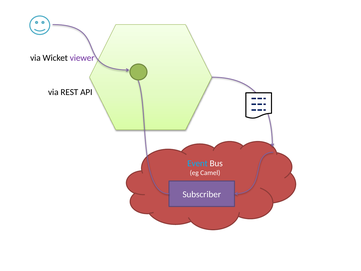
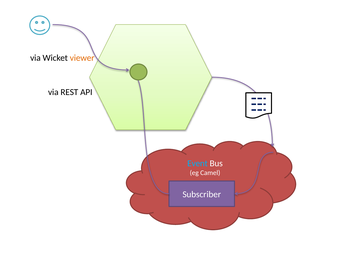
viewer colour: purple -> orange
